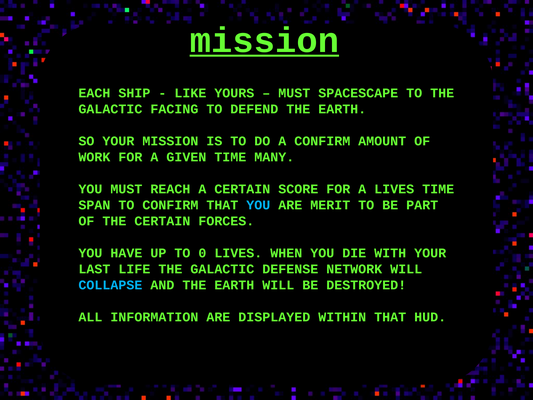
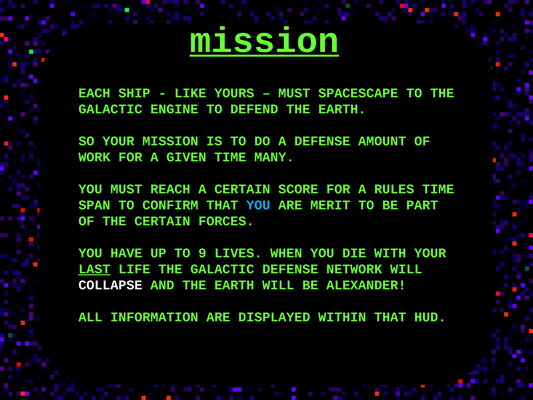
FACING: FACING -> ENGINE
A CONFIRM: CONFIRM -> DEFENSE
A LIVES: LIVES -> RULES
0: 0 -> 9
LAST underline: none -> present
COLLAPSE colour: light blue -> white
DESTROYED: DESTROYED -> ALEXANDER
